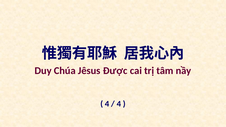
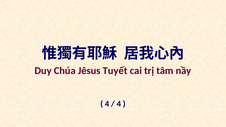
Được: Được -> Tuyết
